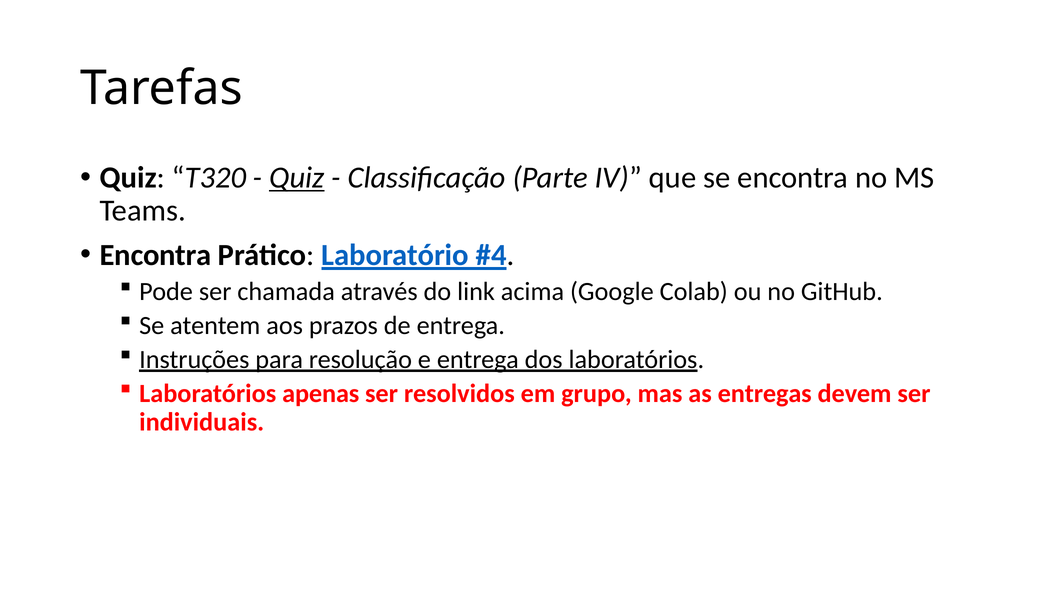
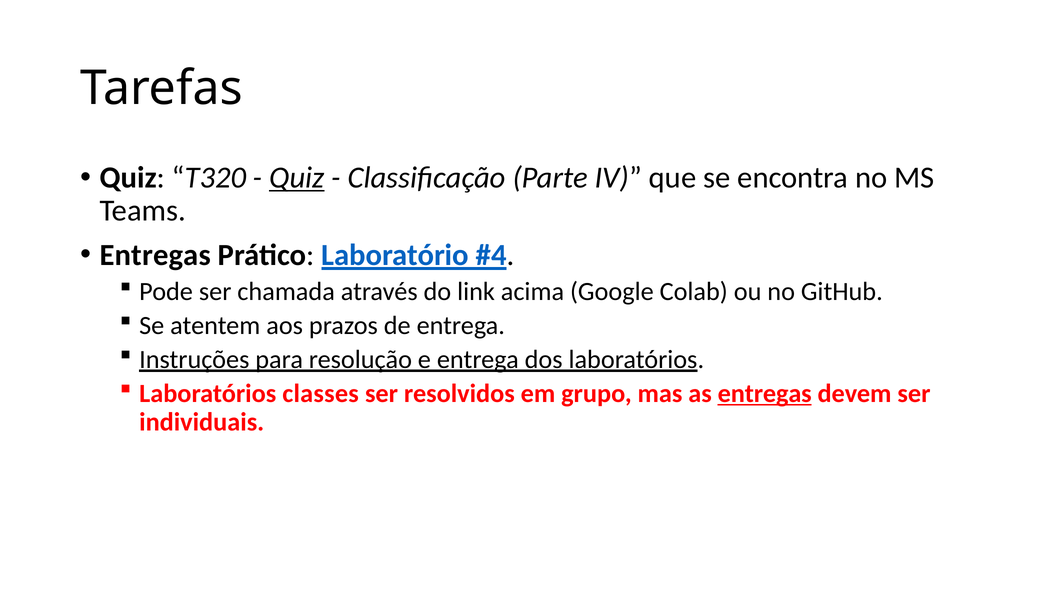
Encontra at (156, 255): Encontra -> Entregas
apenas: apenas -> classes
entregas at (765, 394) underline: none -> present
